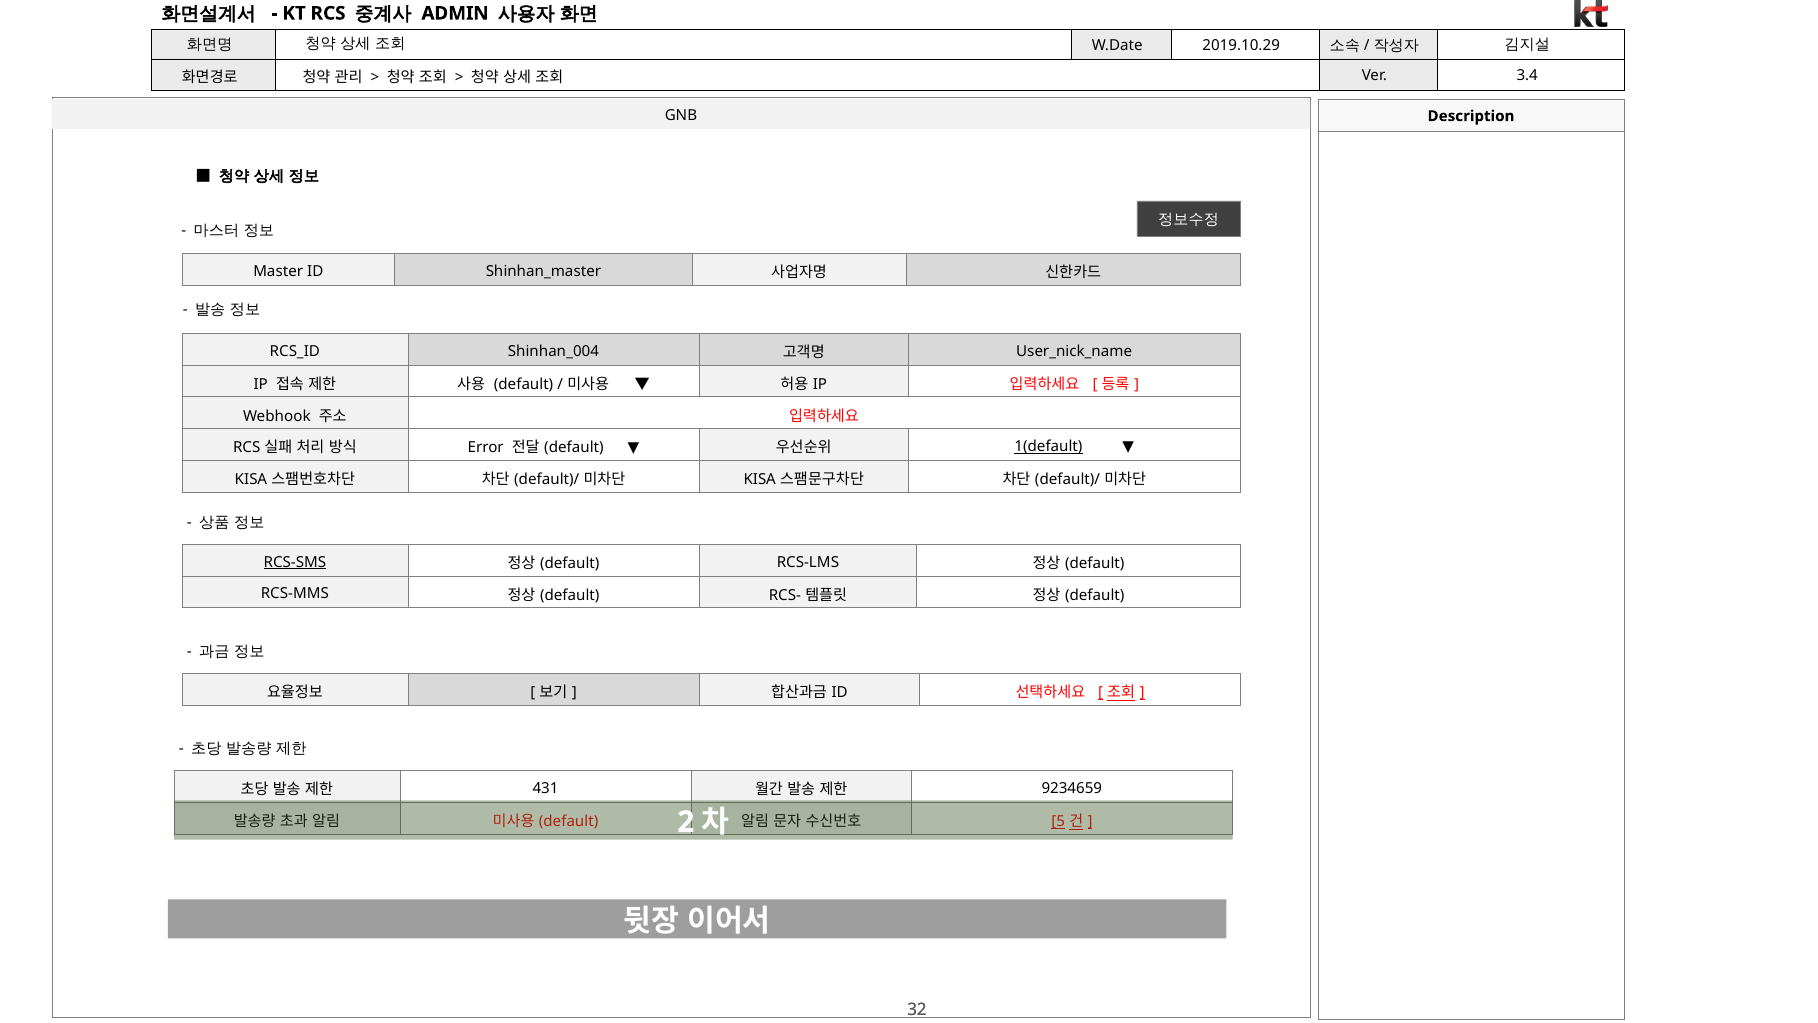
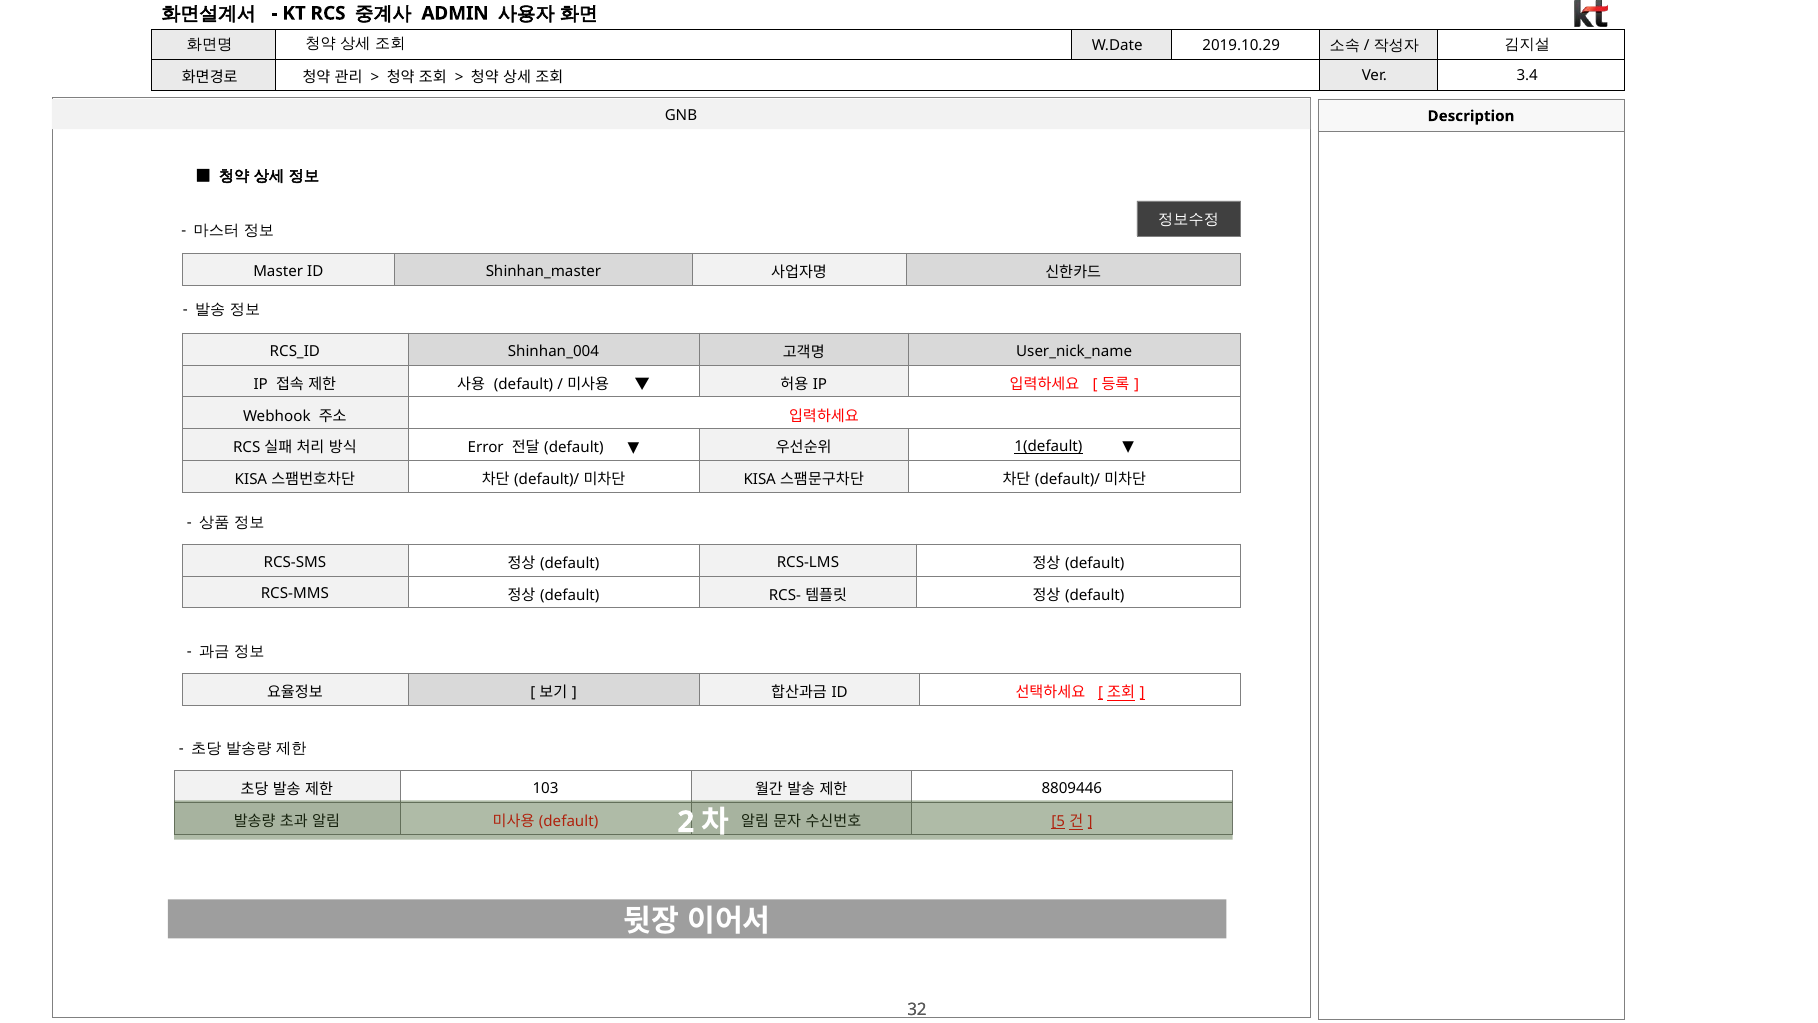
RCS-SMS underline: present -> none
431: 431 -> 103
9234659: 9234659 -> 8809446
